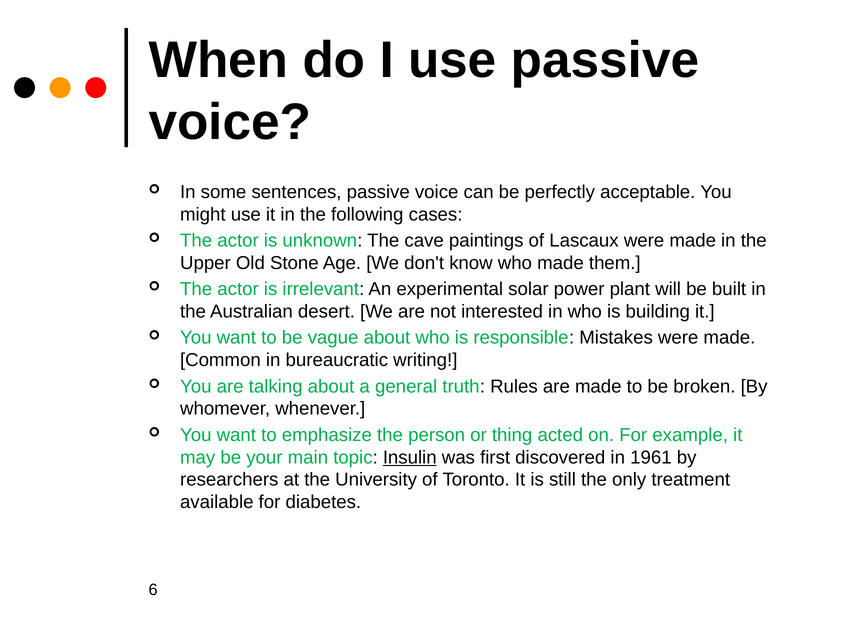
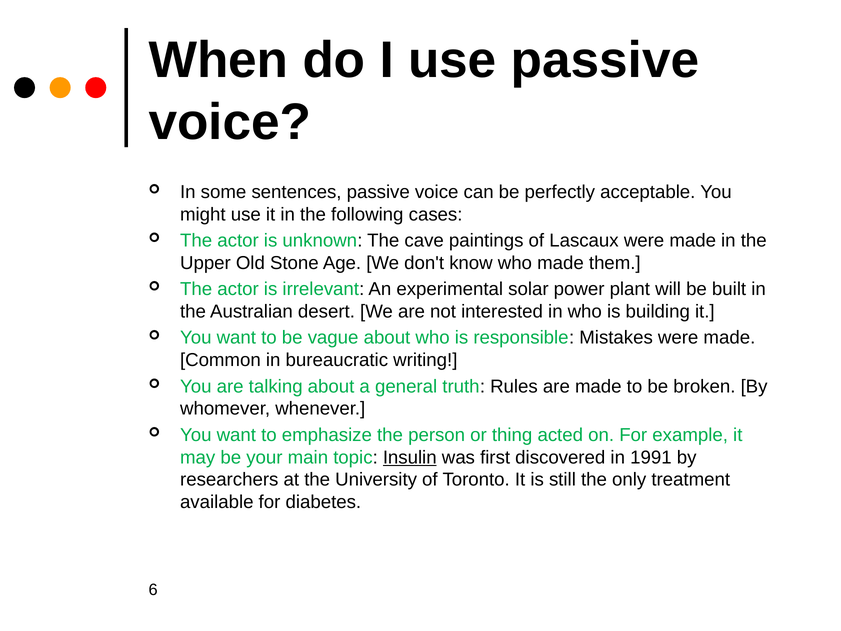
1961: 1961 -> 1991
